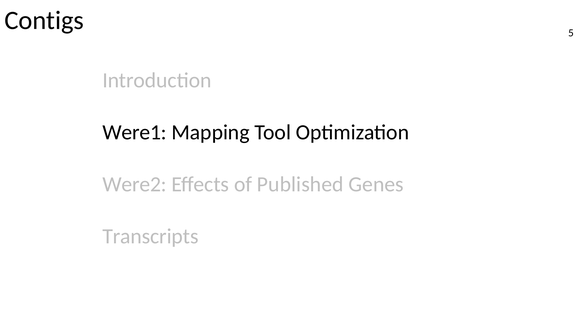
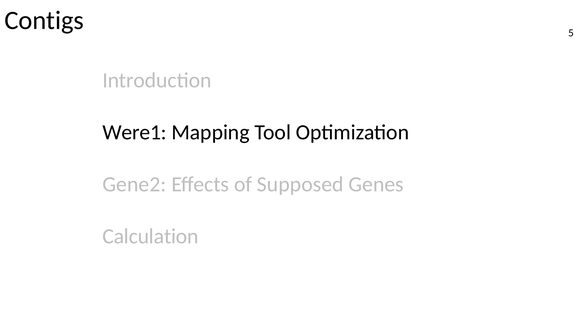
Were2: Were2 -> Gene2
Published: Published -> Supposed
Transcripts: Transcripts -> Calculation
